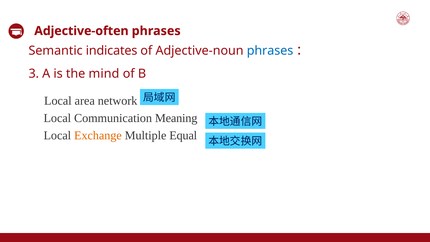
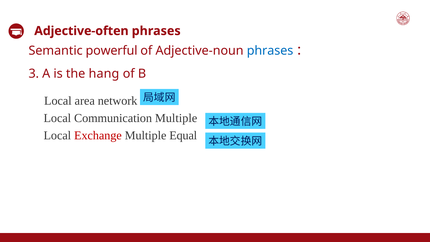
indicates: indicates -> powerful
mind: mind -> hang
Communication Meaning: Meaning -> Multiple
Exchange colour: orange -> red
